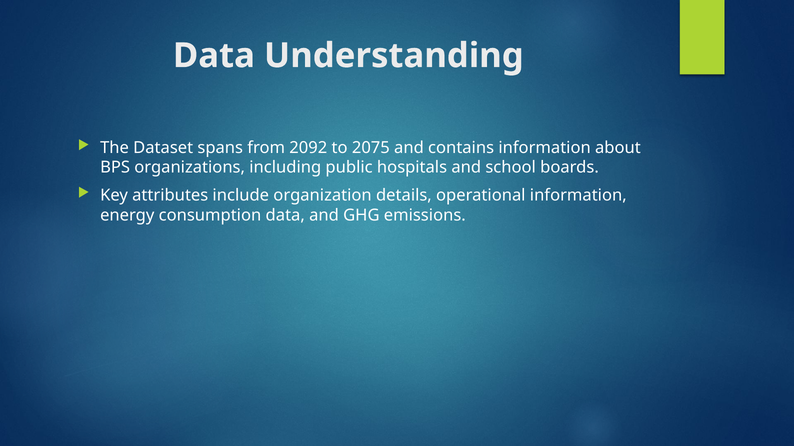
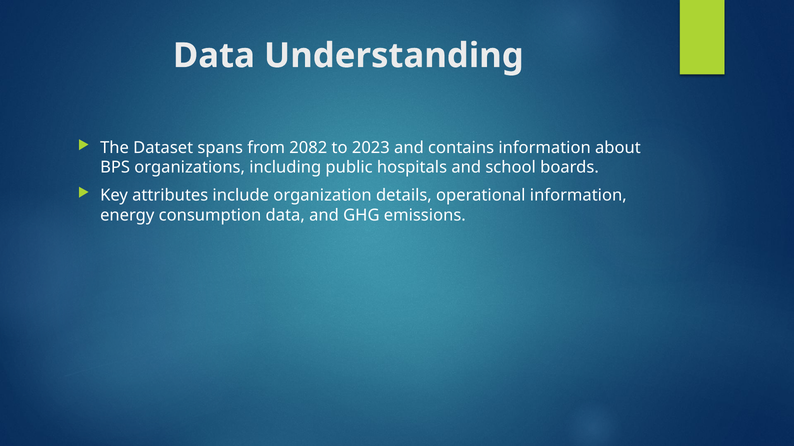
2092: 2092 -> 2082
2075: 2075 -> 2023
